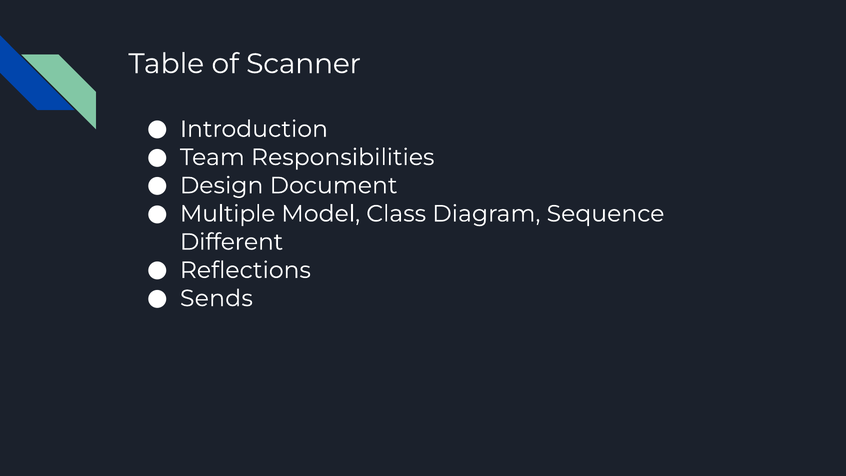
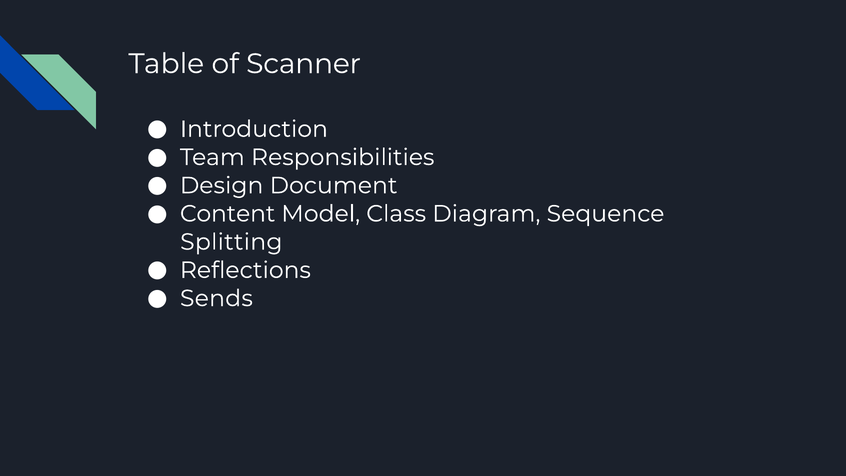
Multiple: Multiple -> Content
Different: Different -> Splitting
